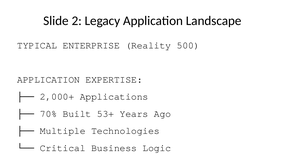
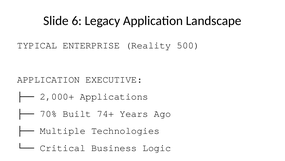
2: 2 -> 6
EXPERTISE: EXPERTISE -> EXECUTIVE
53+: 53+ -> 74+
